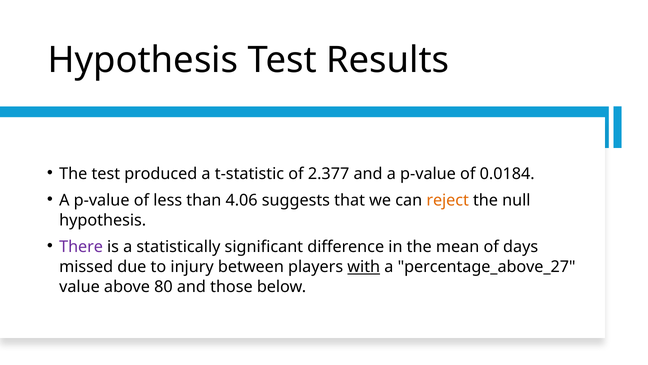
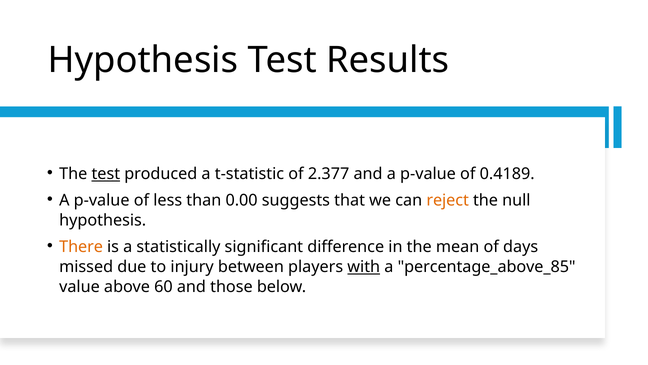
test at (106, 174) underline: none -> present
0.0184: 0.0184 -> 0.4189
4.06: 4.06 -> 0.00
There colour: purple -> orange
percentage_above_27: percentage_above_27 -> percentage_above_85
80: 80 -> 60
